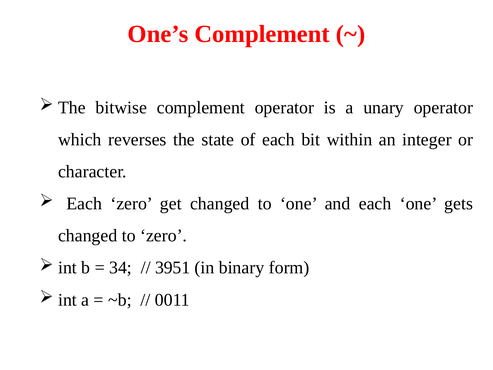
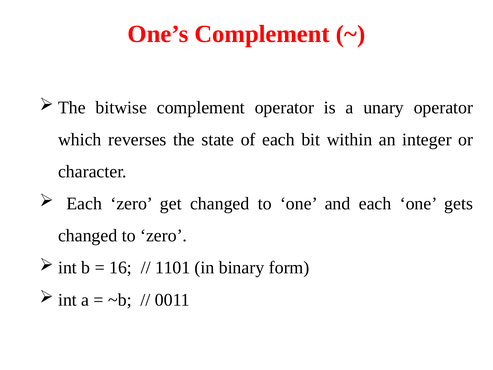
34: 34 -> 16
3951: 3951 -> 1101
